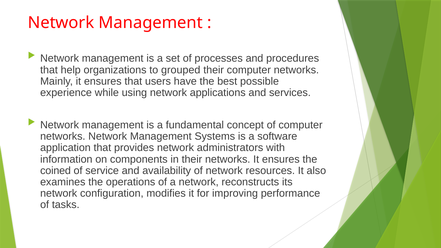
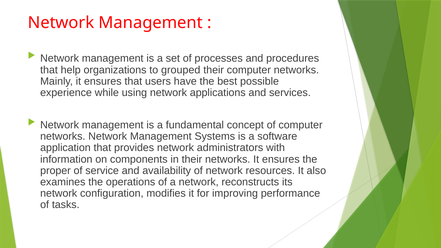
coined: coined -> proper
